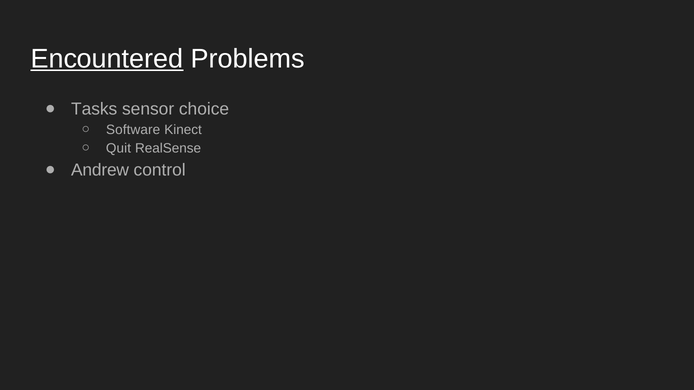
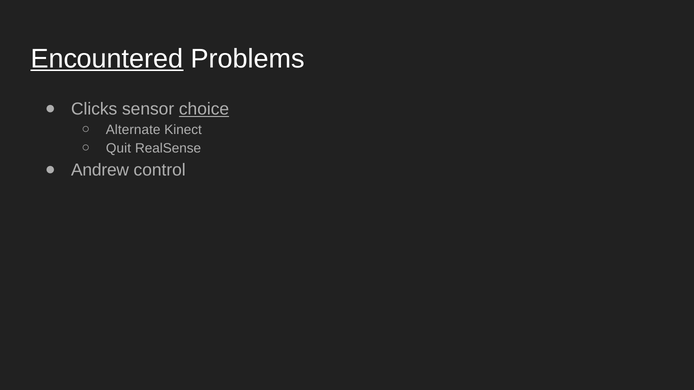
Tasks: Tasks -> Clicks
choice underline: none -> present
Software: Software -> Alternate
